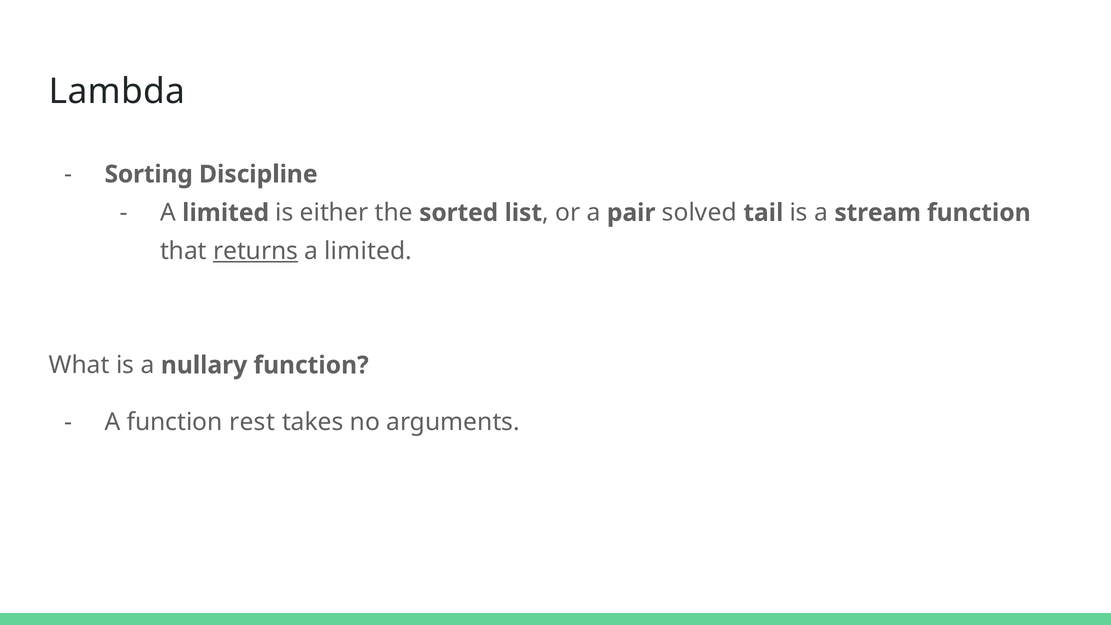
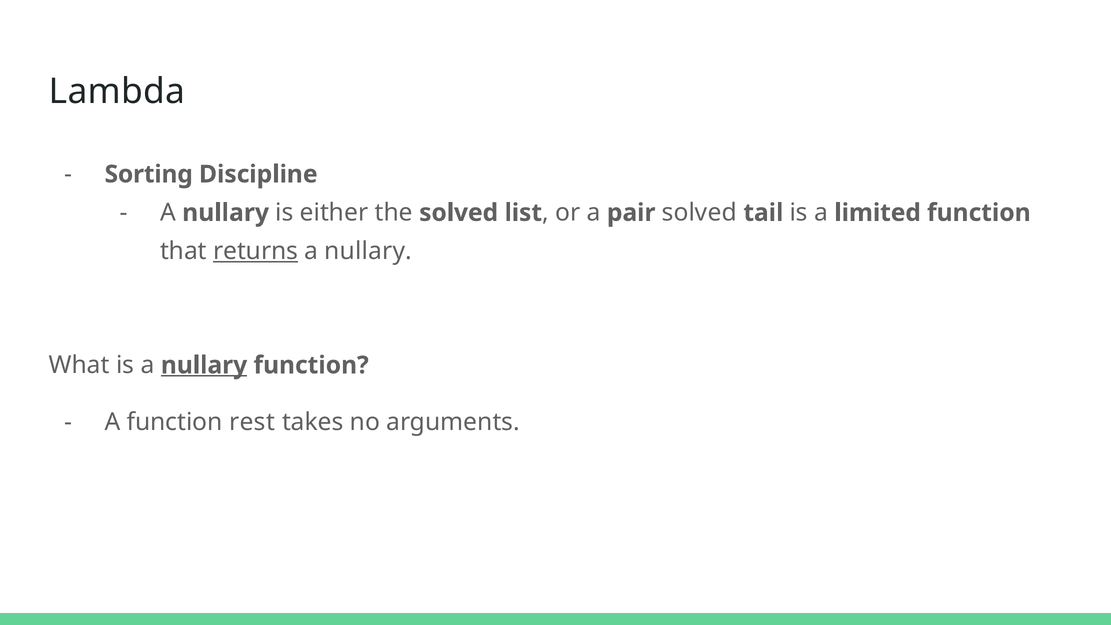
limited at (226, 213): limited -> nullary
the sorted: sorted -> solved
stream: stream -> limited
limited at (368, 251): limited -> nullary
nullary at (204, 365) underline: none -> present
